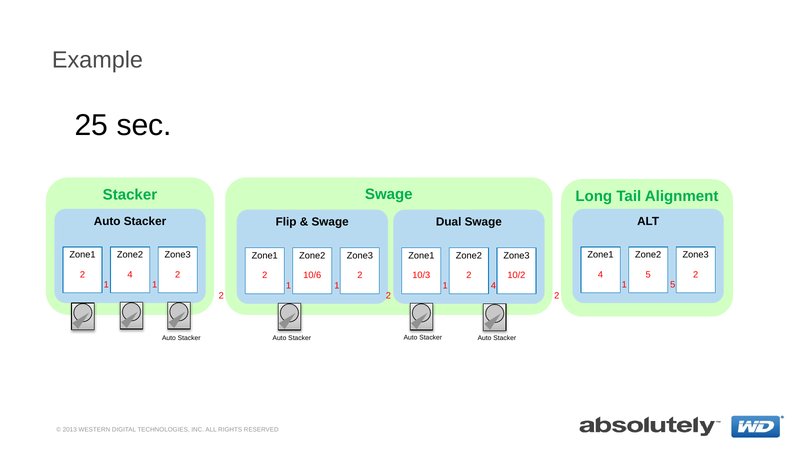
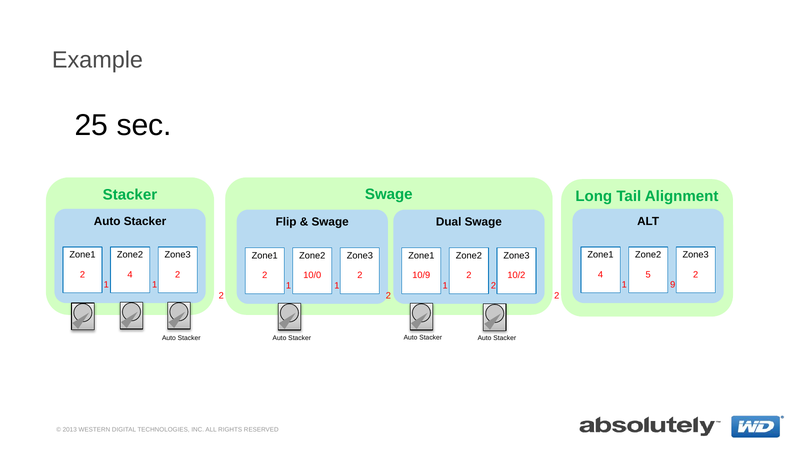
10/6: 10/6 -> 10/0
10/3: 10/3 -> 10/9
1 5: 5 -> 9
1 4: 4 -> 2
